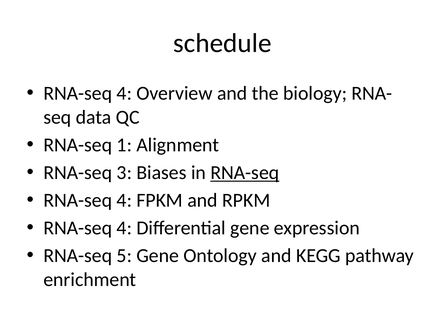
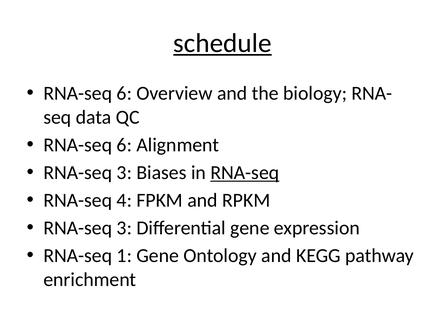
schedule underline: none -> present
4 at (124, 93): 4 -> 6
1 at (124, 145): 1 -> 6
4 at (124, 228): 4 -> 3
5: 5 -> 1
